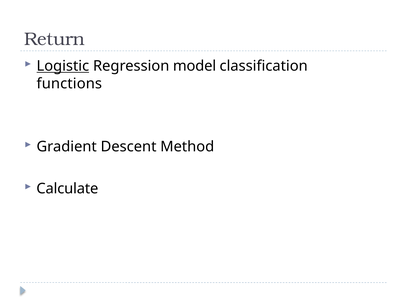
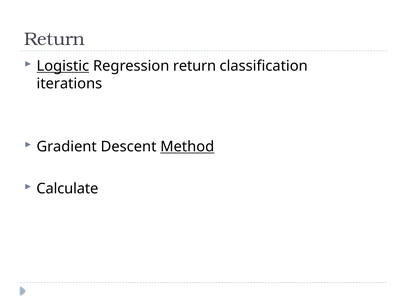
Regression model: model -> return
functions: functions -> iterations
Method underline: none -> present
